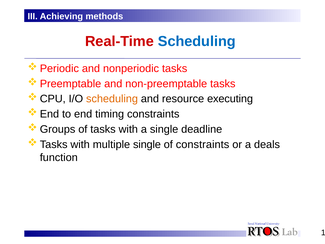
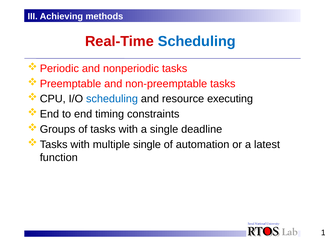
scheduling at (112, 99) colour: orange -> blue
of constraints: constraints -> automation
deals: deals -> latest
